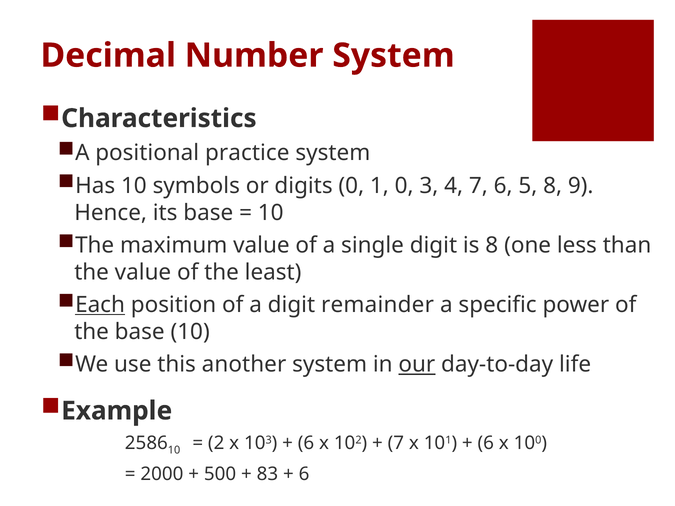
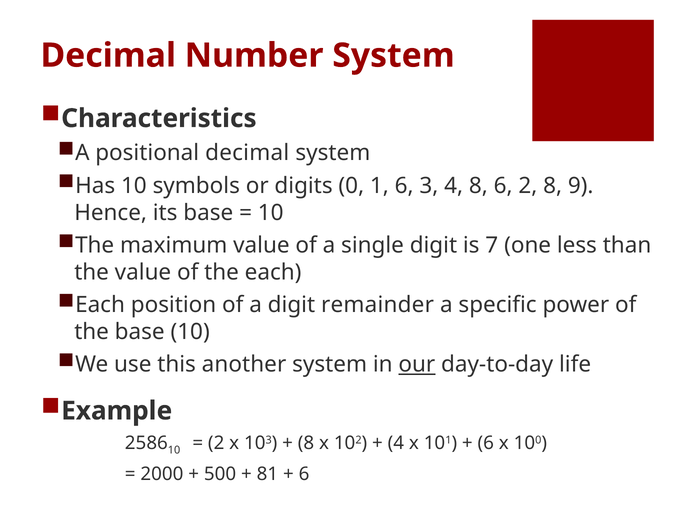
positional practice: practice -> decimal
1 0: 0 -> 6
4 7: 7 -> 8
6 5: 5 -> 2
is 8: 8 -> 7
the least: least -> each
Each at (100, 305) underline: present -> none
6 at (306, 443): 6 -> 8
7 at (396, 443): 7 -> 4
83: 83 -> 81
